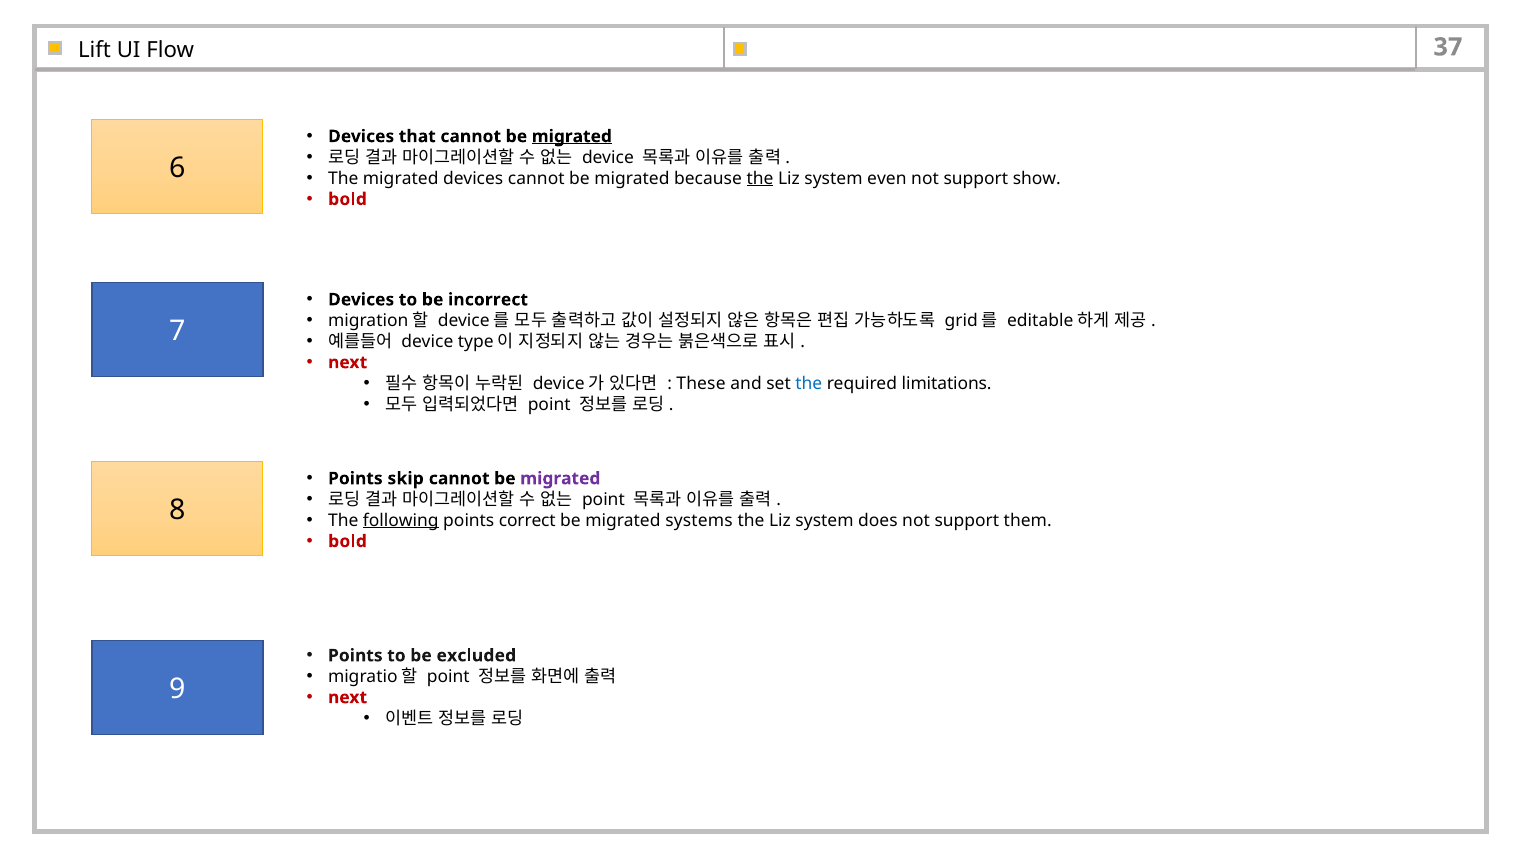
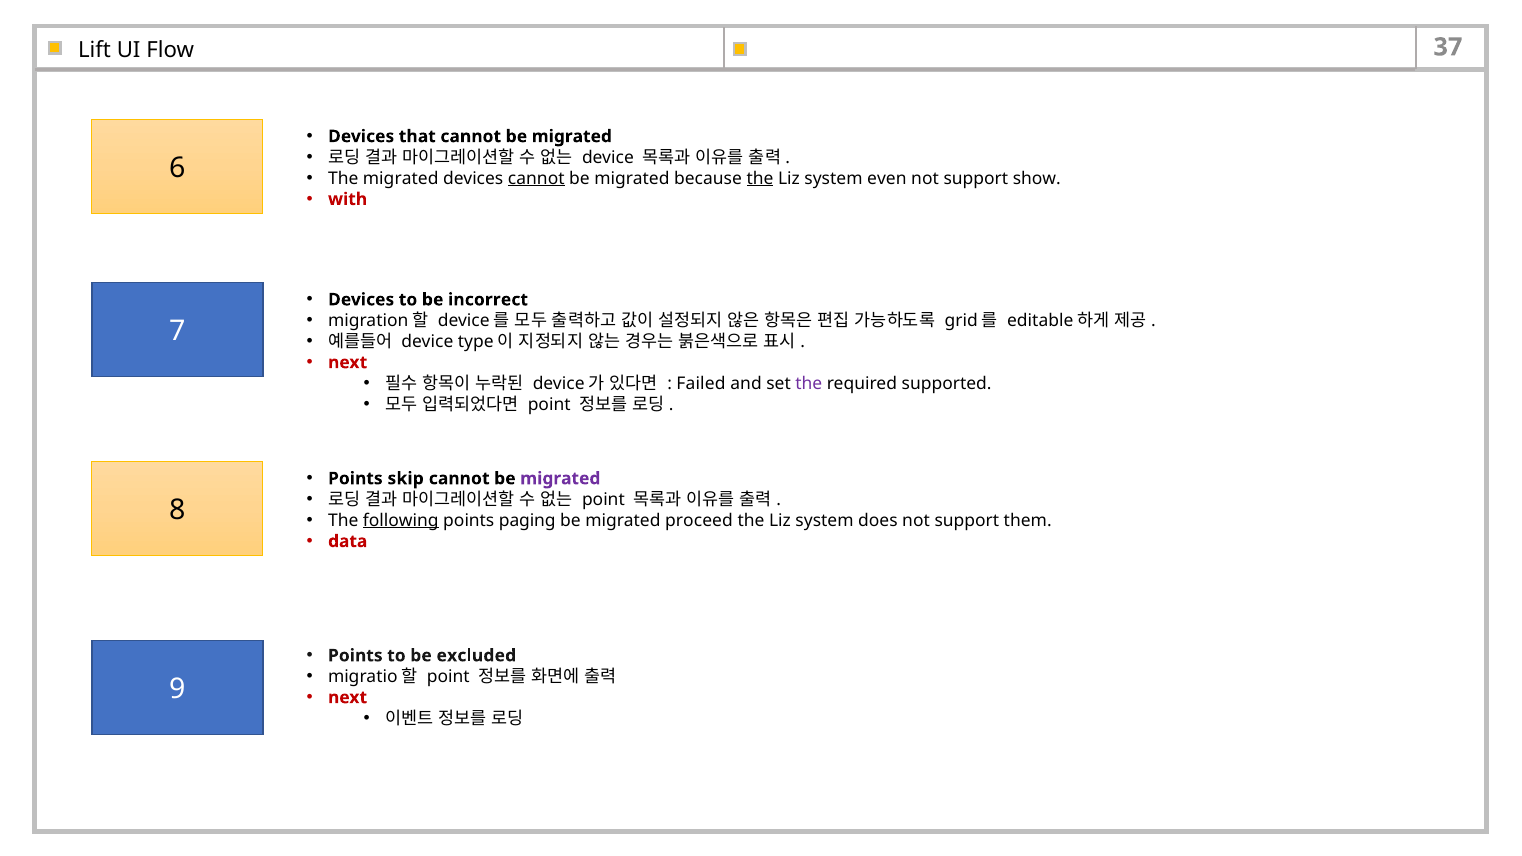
migrated at (572, 136) underline: present -> none
cannot at (536, 178) underline: none -> present
bold at (348, 199): bold -> with
These: These -> Failed
the at (809, 383) colour: blue -> purple
limitations: limitations -> supported
correct: correct -> paging
systems: systems -> proceed
bold at (348, 541): bold -> data
